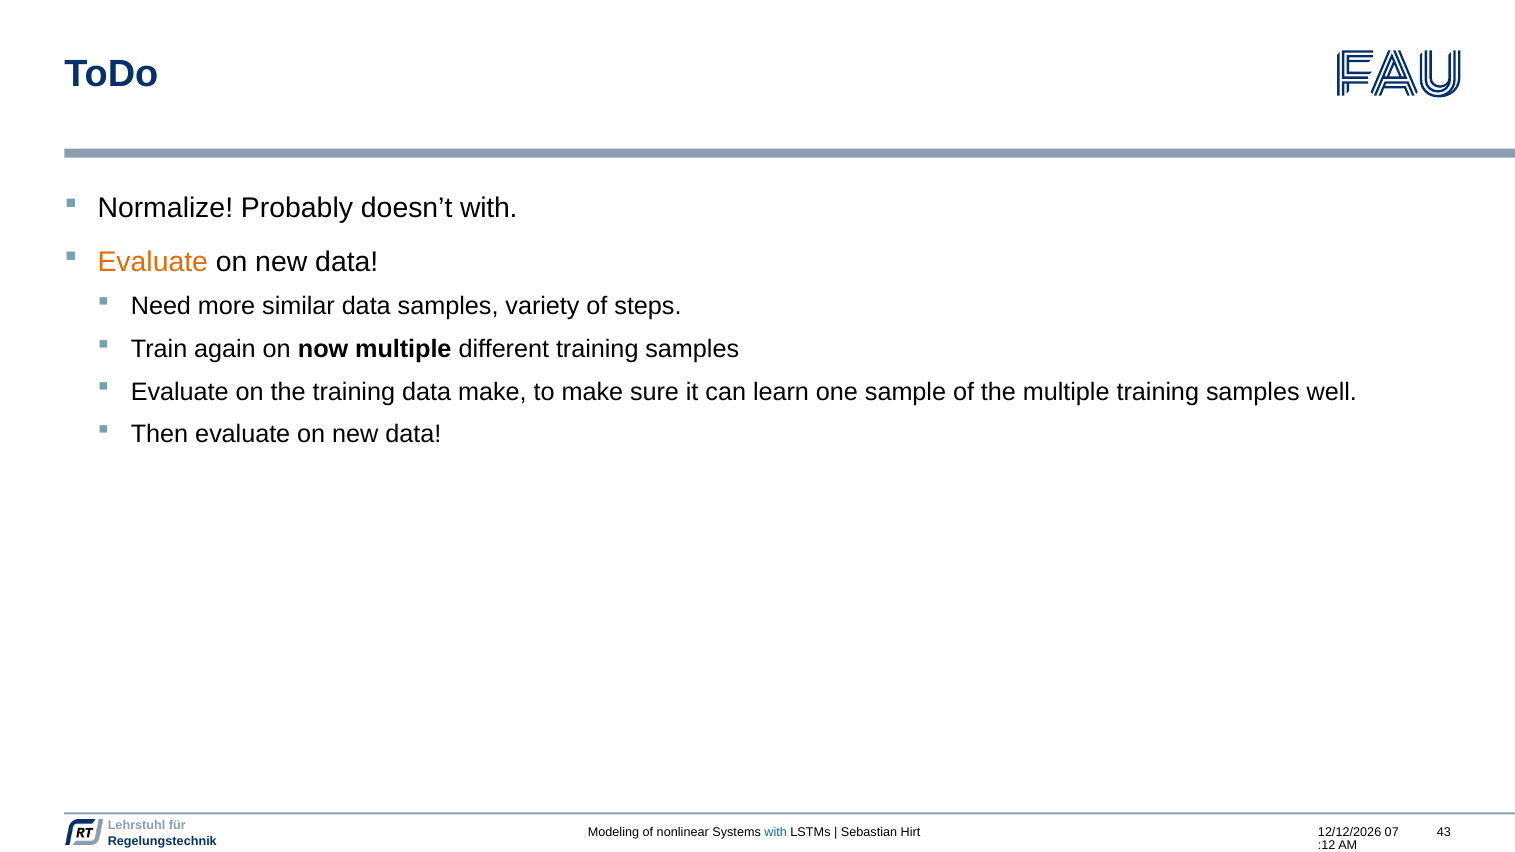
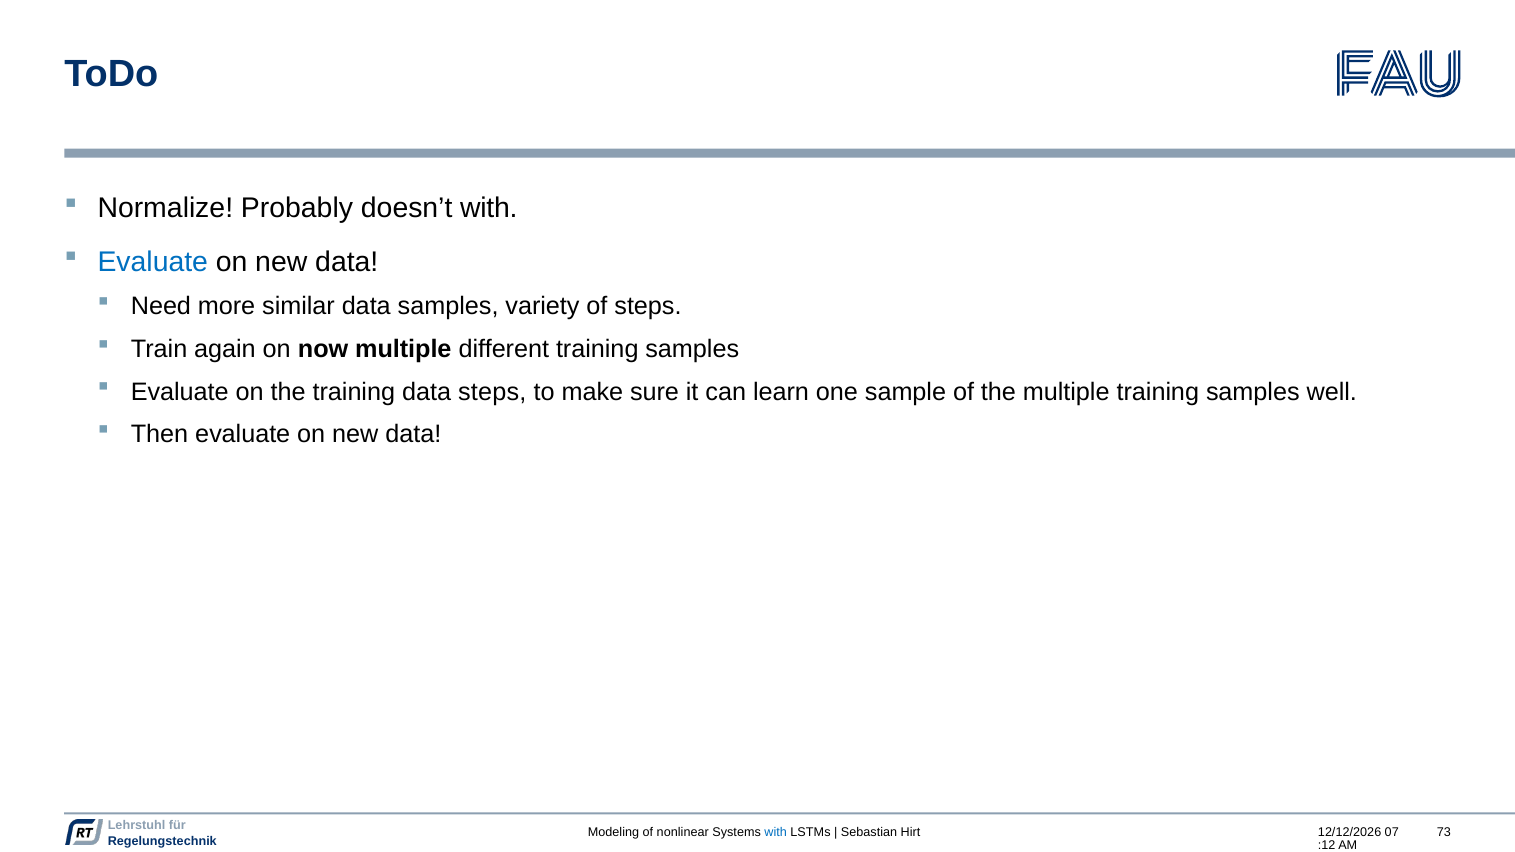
Evaluate at (153, 262) colour: orange -> blue
data make: make -> steps
43: 43 -> 73
